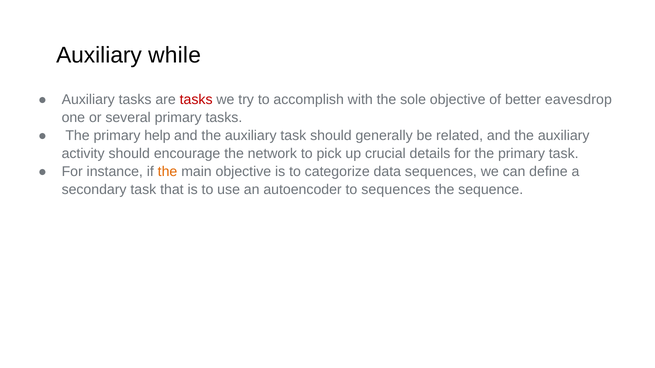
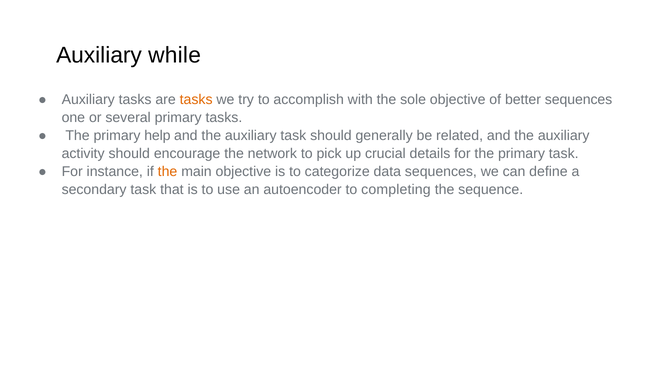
tasks at (196, 100) colour: red -> orange
better eavesdrop: eavesdrop -> sequences
to sequences: sequences -> completing
